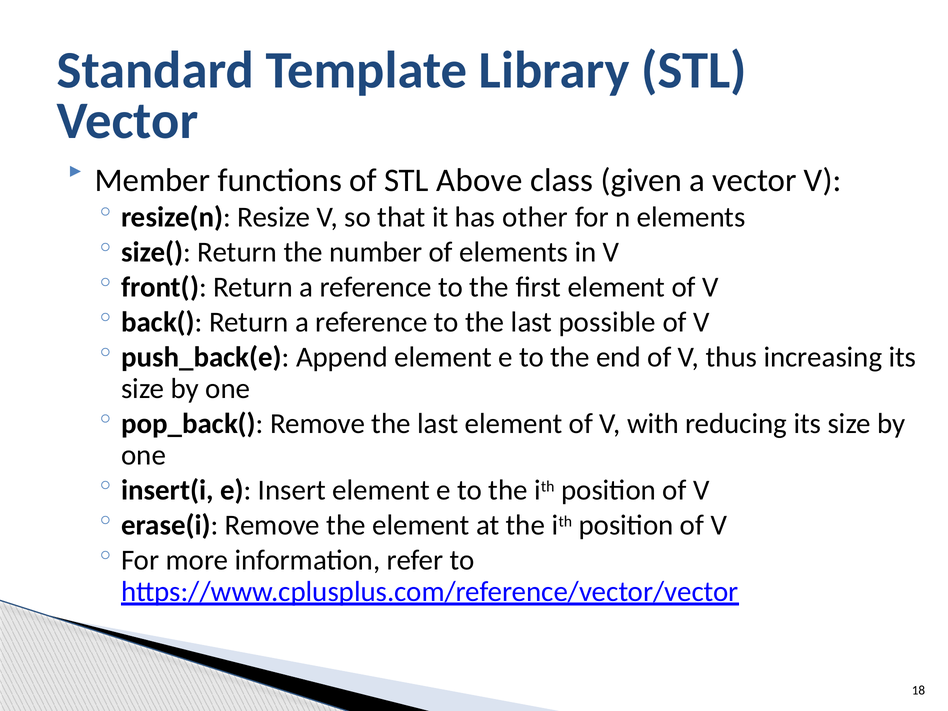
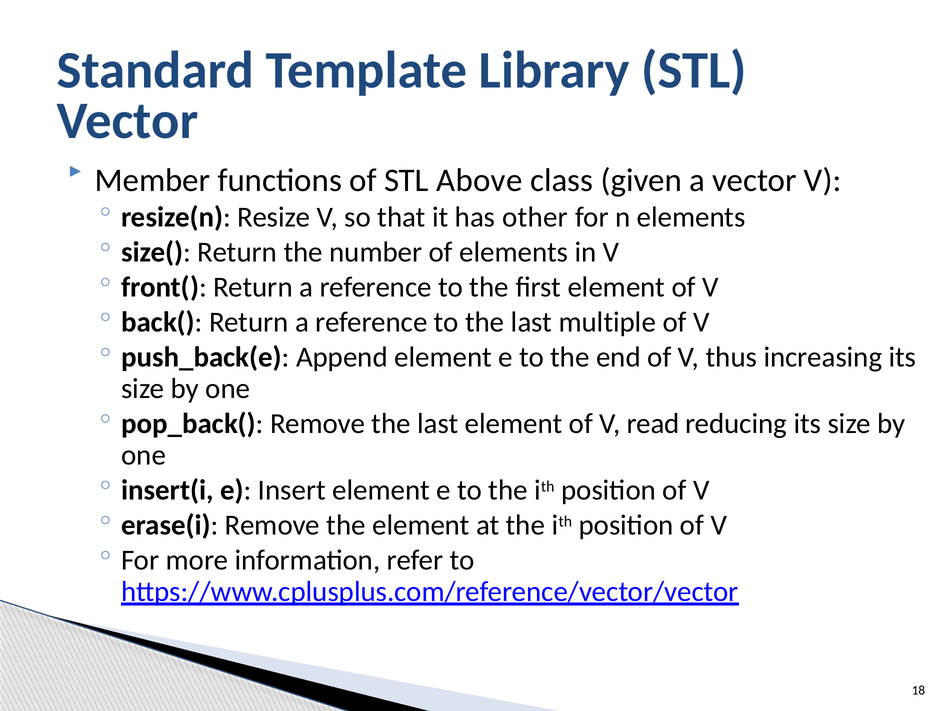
possible: possible -> multiple
with: with -> read
